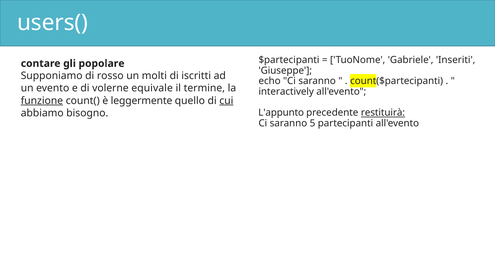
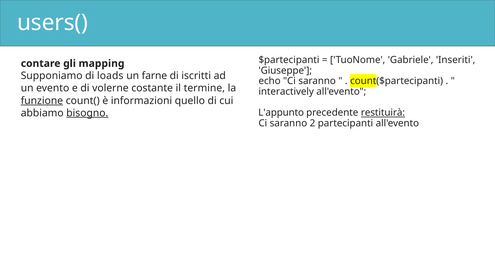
popolare: popolare -> mapping
rosso: rosso -> loads
molti: molti -> farne
equivale: equivale -> costante
leggermente: leggermente -> informazioni
cui underline: present -> none
bisogno underline: none -> present
5: 5 -> 2
